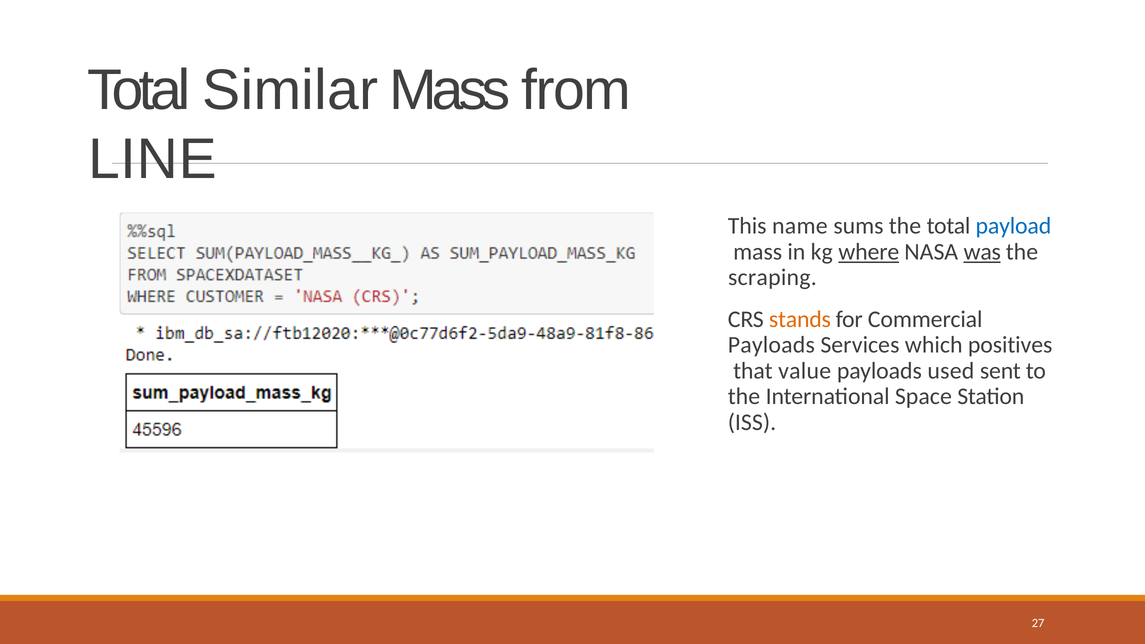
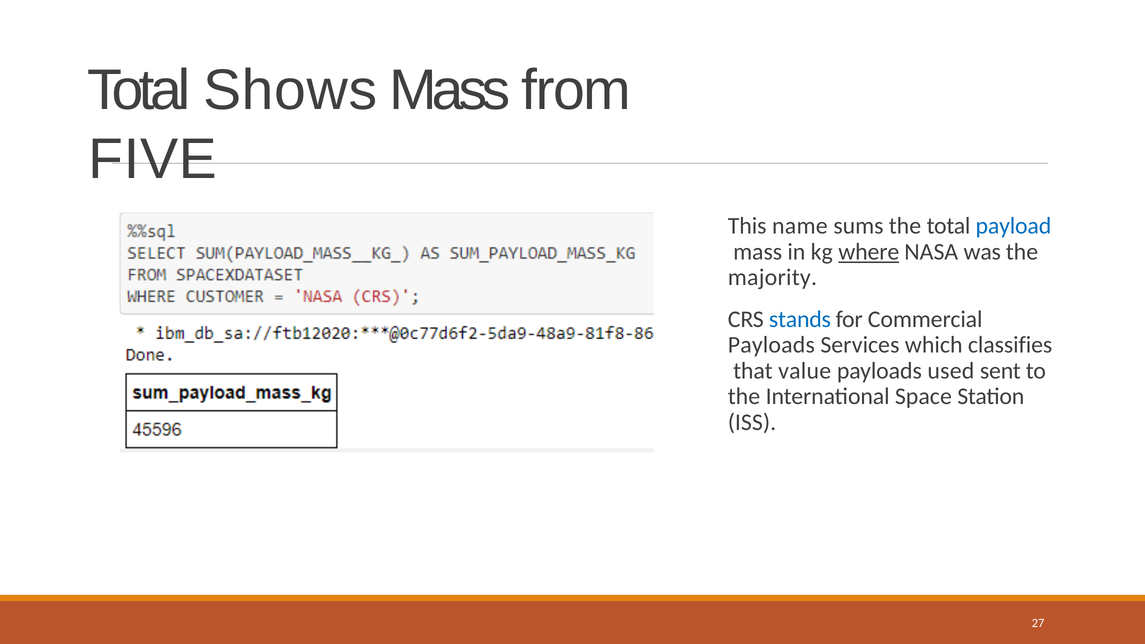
Similar: Similar -> Shows
LINE: LINE -> FIVE
was underline: present -> none
scraping: scraping -> majority
stands colour: orange -> blue
positives: positives -> classifies
